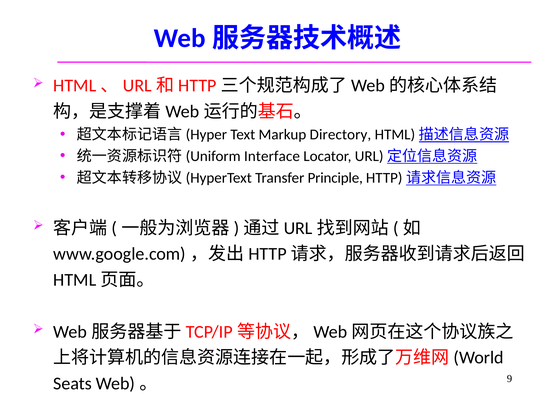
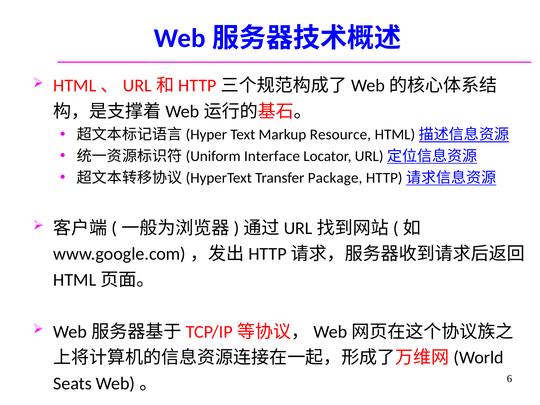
Directory: Directory -> Resource
Principle: Principle -> Package
9: 9 -> 6
